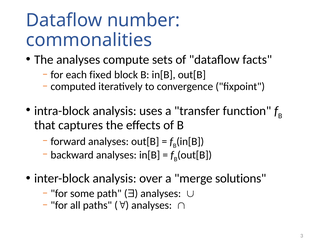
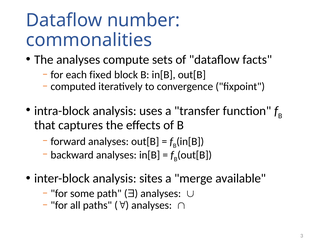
over: over -> sites
solutions: solutions -> available
